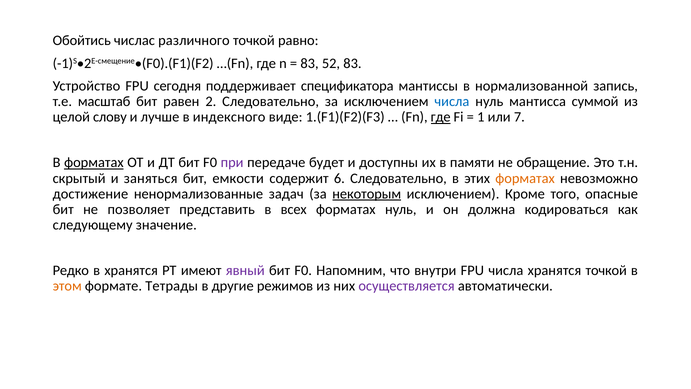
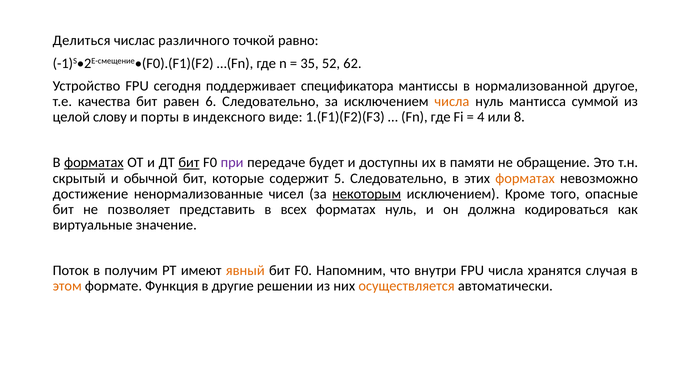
Обойтись: Обойтись -> Делиться
83 at (310, 63): 83 -> 35
52 83: 83 -> 62
запись: запись -> другое
масштаб: масштаб -> качества
2: 2 -> 6
числа at (452, 102) colour: blue -> orange
лучше: лучше -> порты
где at (441, 117) underline: present -> none
1: 1 -> 4
7: 7 -> 8
бит at (189, 163) underline: none -> present
заняться: заняться -> обычной
емкости: емкости -> которые
6: 6 -> 5
задач: задач -> чисел
следующему: следующему -> виртуальные
Редко: Редко -> Поток
в хранятся: хранятся -> получим
явный colour: purple -> orange
хранятся точкой: точкой -> случая
Тетрады: Тетрады -> Функция
режимов: режимов -> решении
осуществляется colour: purple -> orange
